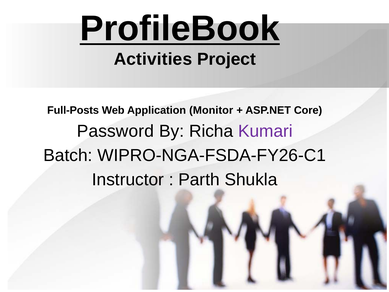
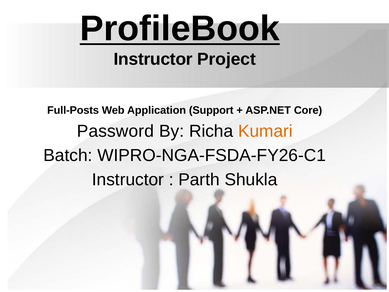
Activities at (153, 59): Activities -> Instructor
Monitor: Monitor -> Support
Kumari colour: purple -> orange
